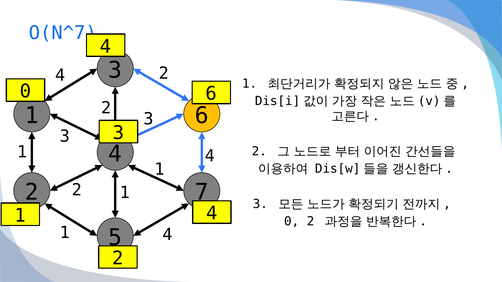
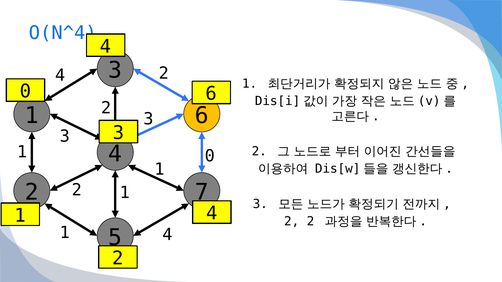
O(N^7: O(N^7 -> O(N^4
4 at (210, 156): 4 -> 0
0 at (292, 222): 0 -> 2
